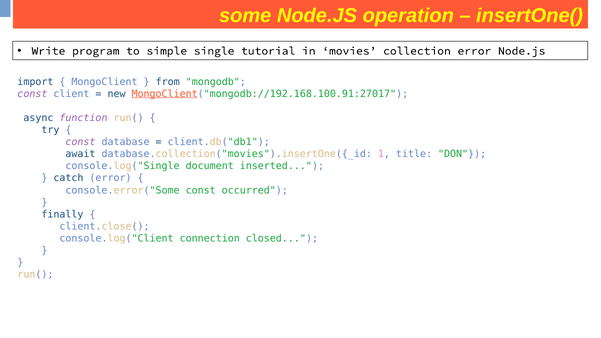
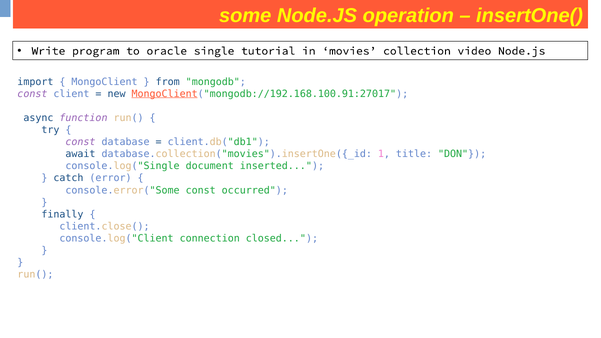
simple: simple -> oracle
collection error: error -> video
